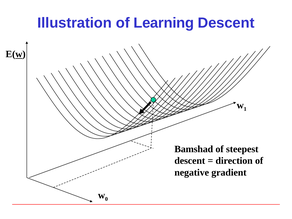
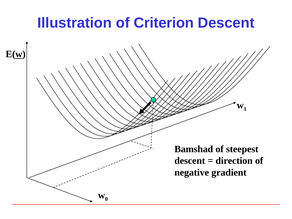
Learning: Learning -> Criterion
